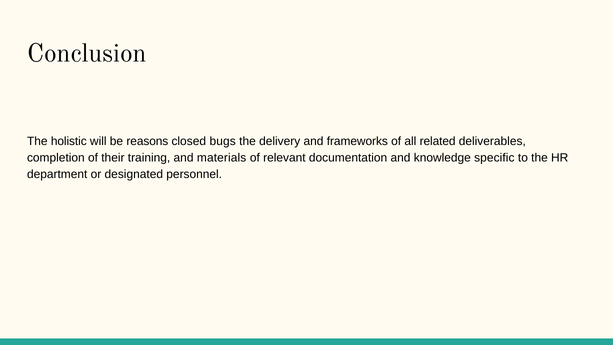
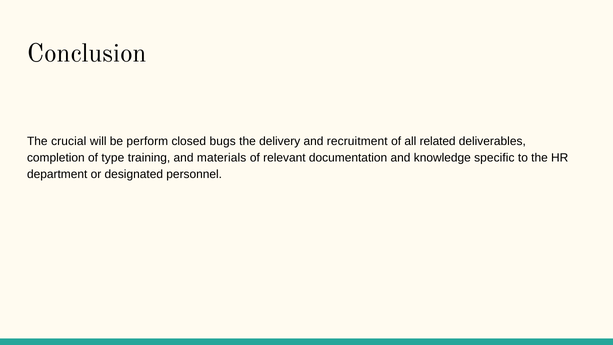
holistic: holistic -> crucial
reasons: reasons -> perform
frameworks: frameworks -> recruitment
their: their -> type
